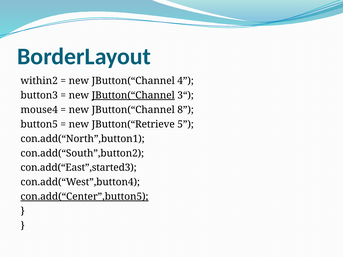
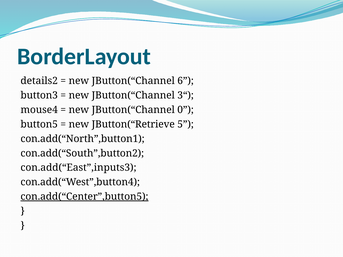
within2: within2 -> details2
4: 4 -> 6
JButton(“Channel at (133, 95) underline: present -> none
8: 8 -> 0
con.add(“East”,started3: con.add(“East”,started3 -> con.add(“East”,inputs3
